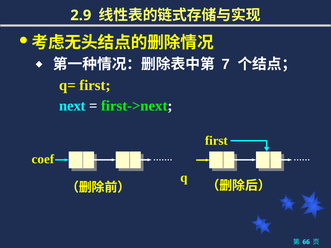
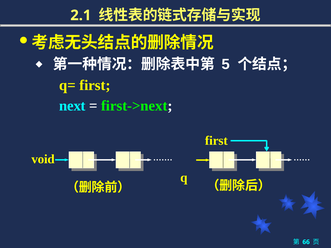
2.9: 2.9 -> 2.1
7: 7 -> 5
coef: coef -> void
